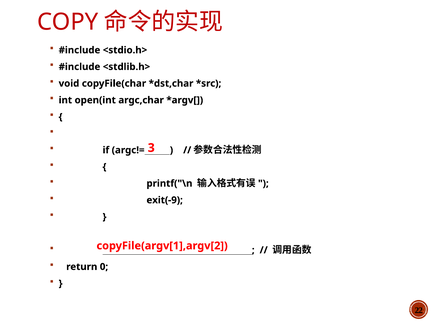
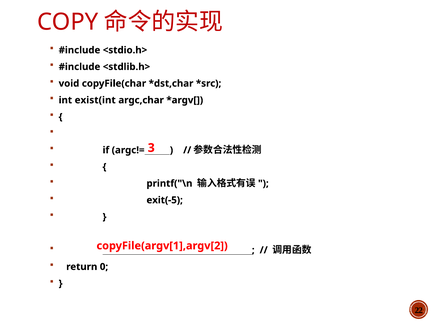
open(int: open(int -> exist(int
exit(-9: exit(-9 -> exit(-5
